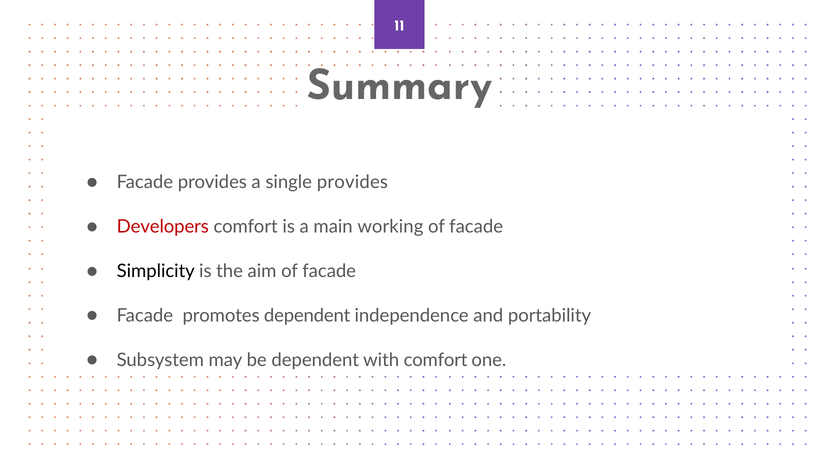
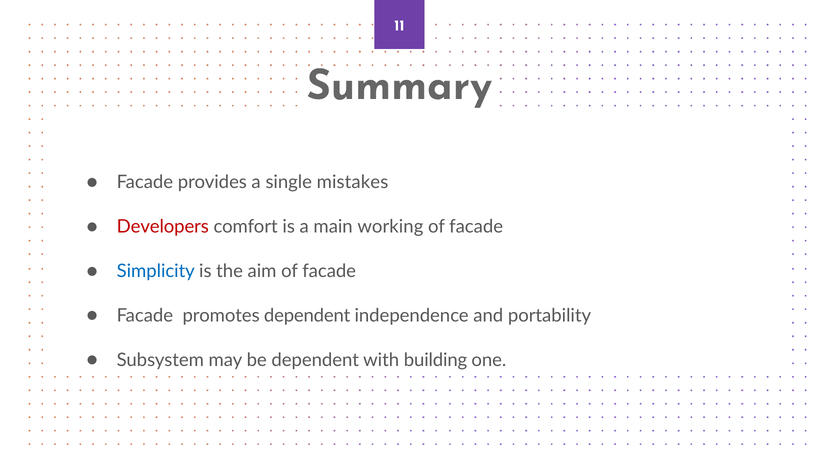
single provides: provides -> mistakes
Simplicity colour: black -> blue
with comfort: comfort -> building
